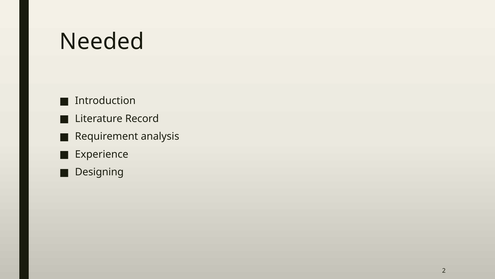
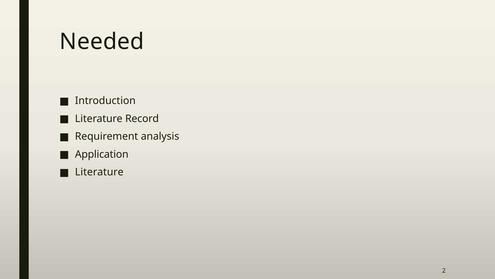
Experience: Experience -> Application
Designing at (99, 172): Designing -> Literature
